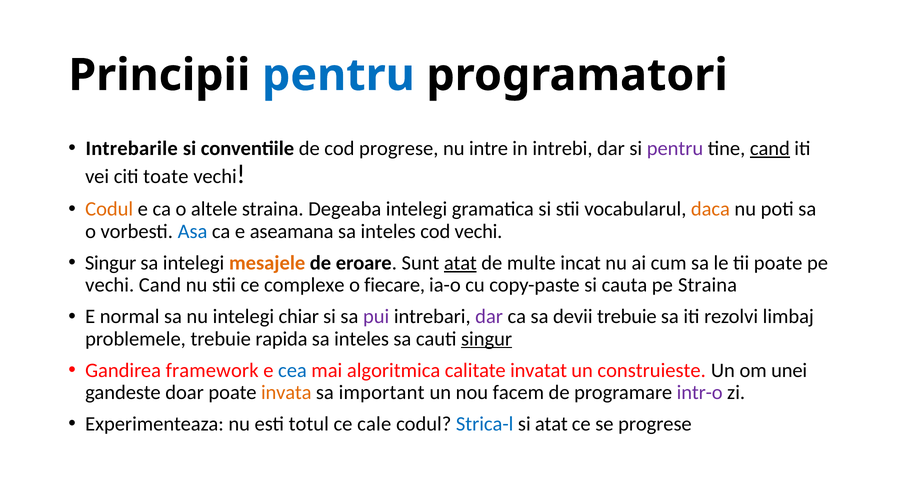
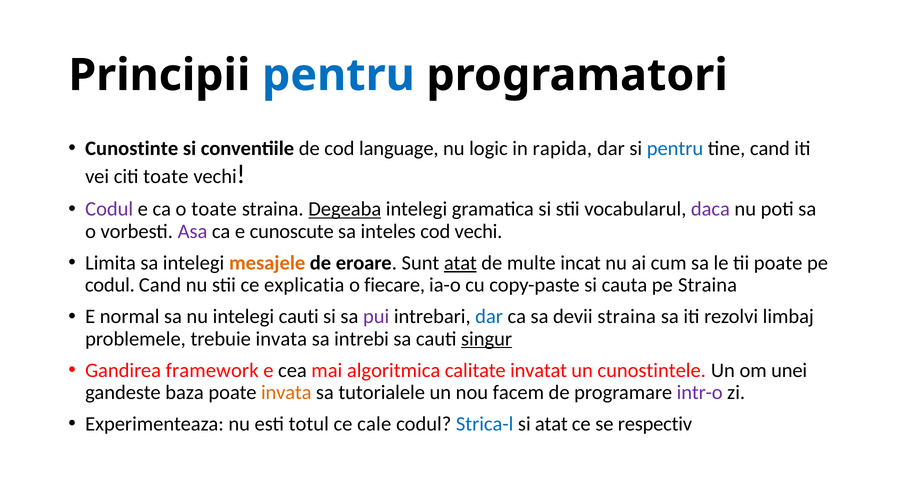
Intrebarile: Intrebarile -> Cunostinte
cod progrese: progrese -> language
intre: intre -> logic
intrebi: intrebi -> rapida
pentru at (675, 149) colour: purple -> blue
cand at (770, 149) underline: present -> none
Codul at (109, 209) colour: orange -> purple
o altele: altele -> toate
Degeaba underline: none -> present
daca colour: orange -> purple
Asa colour: blue -> purple
aseamana: aseamana -> cunoscute
Singur at (111, 263): Singur -> Limita
vechi at (110, 285): vechi -> codul
complexe: complexe -> explicatia
intelegi chiar: chiar -> cauti
dar at (489, 317) colour: purple -> blue
devii trebuie: trebuie -> straina
trebuie rapida: rapida -> invata
inteles at (362, 339): inteles -> intrebi
cea colour: blue -> black
construieste: construieste -> cunostintele
doar: doar -> baza
important: important -> tutorialele
se progrese: progrese -> respectiv
